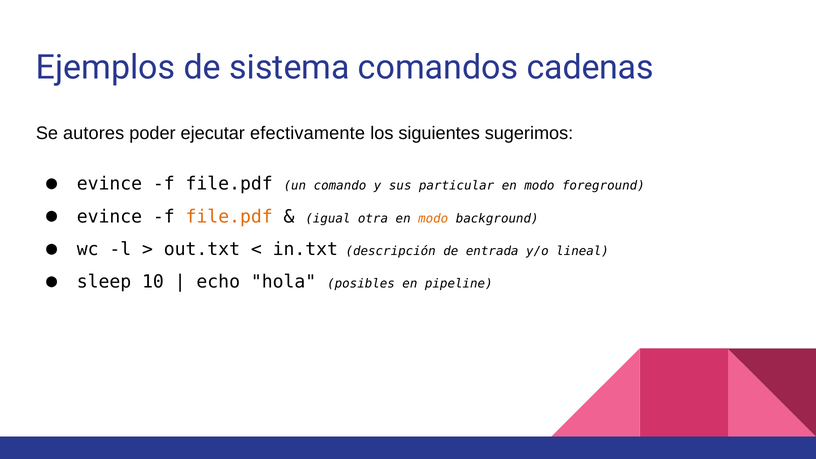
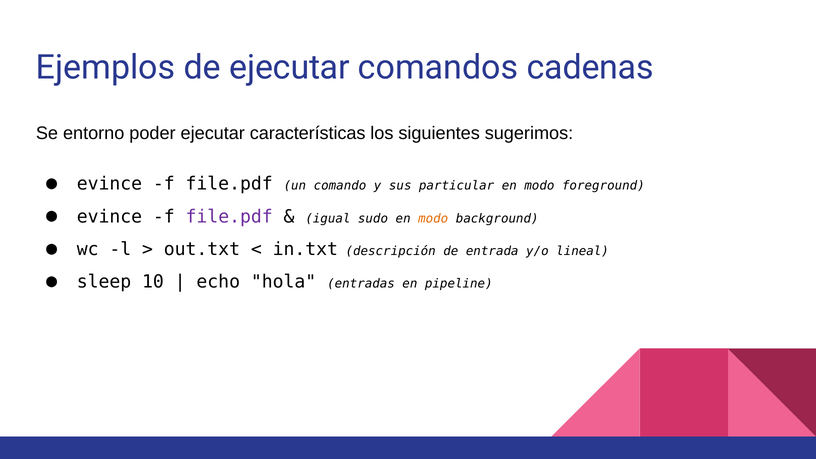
de sistema: sistema -> ejecutar
autores: autores -> entorno
efectivamente: efectivamente -> características
file.pdf at (229, 217) colour: orange -> purple
otra: otra -> sudo
posibles: posibles -> entradas
